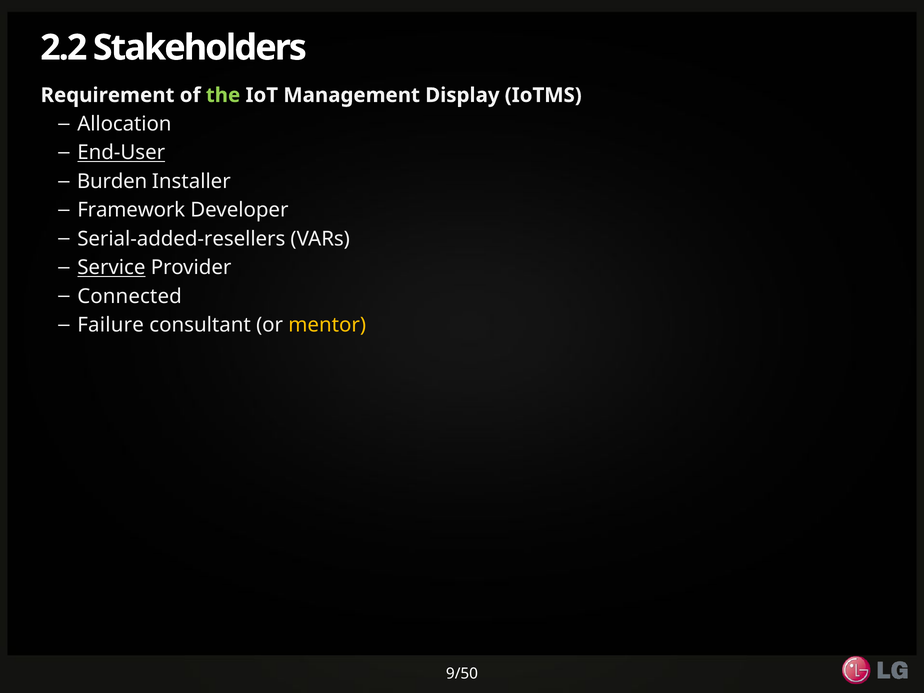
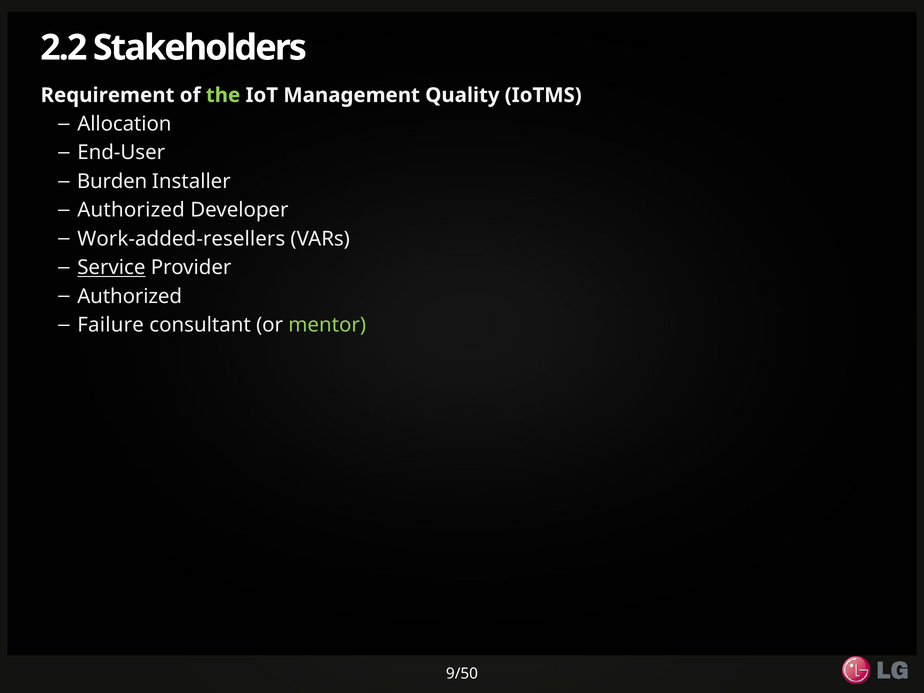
Display: Display -> Quality
End-User underline: present -> none
Framework at (131, 210): Framework -> Authorized
Serial-added-resellers: Serial-added-resellers -> Work-added-resellers
Connected at (130, 296): Connected -> Authorized
mentor colour: yellow -> light green
